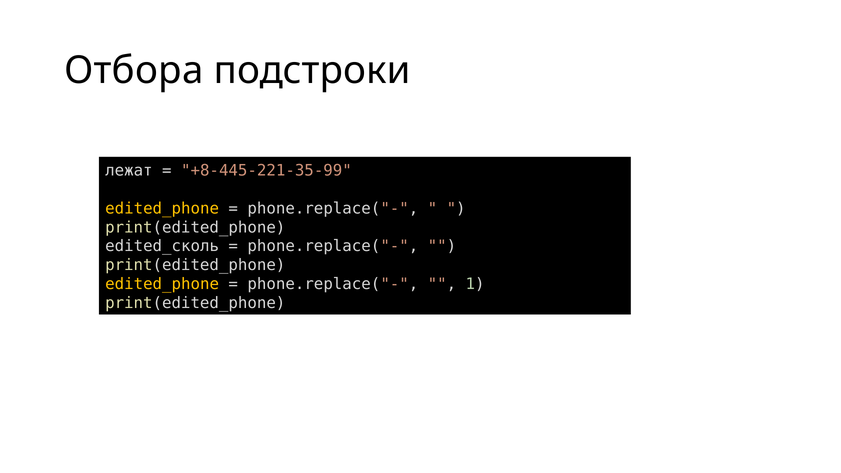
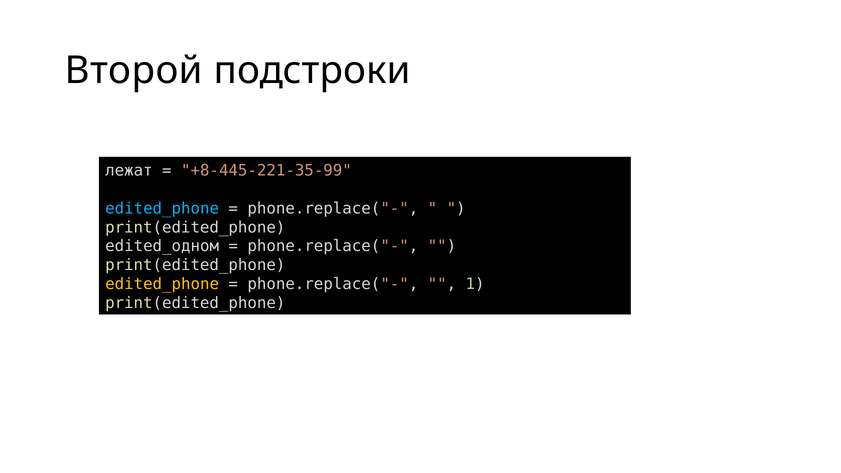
Отбора: Отбора -> Второй
edited_phone at (162, 208) colour: yellow -> light blue
edited_сколь: edited_сколь -> edited_одном
